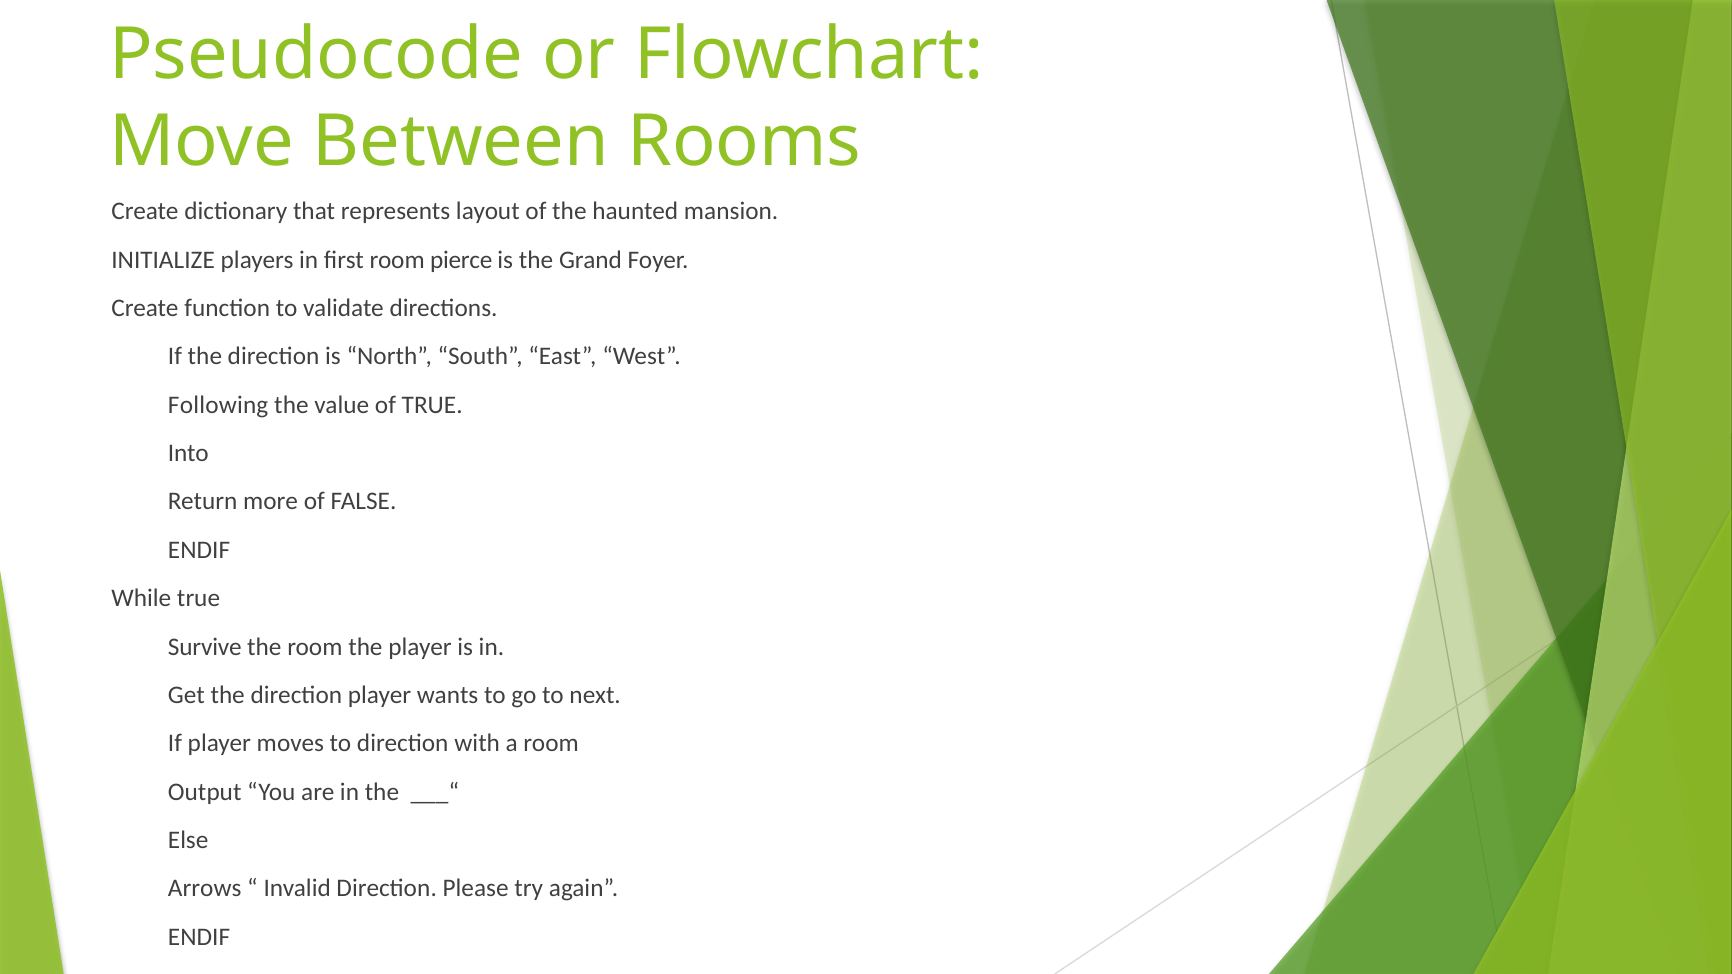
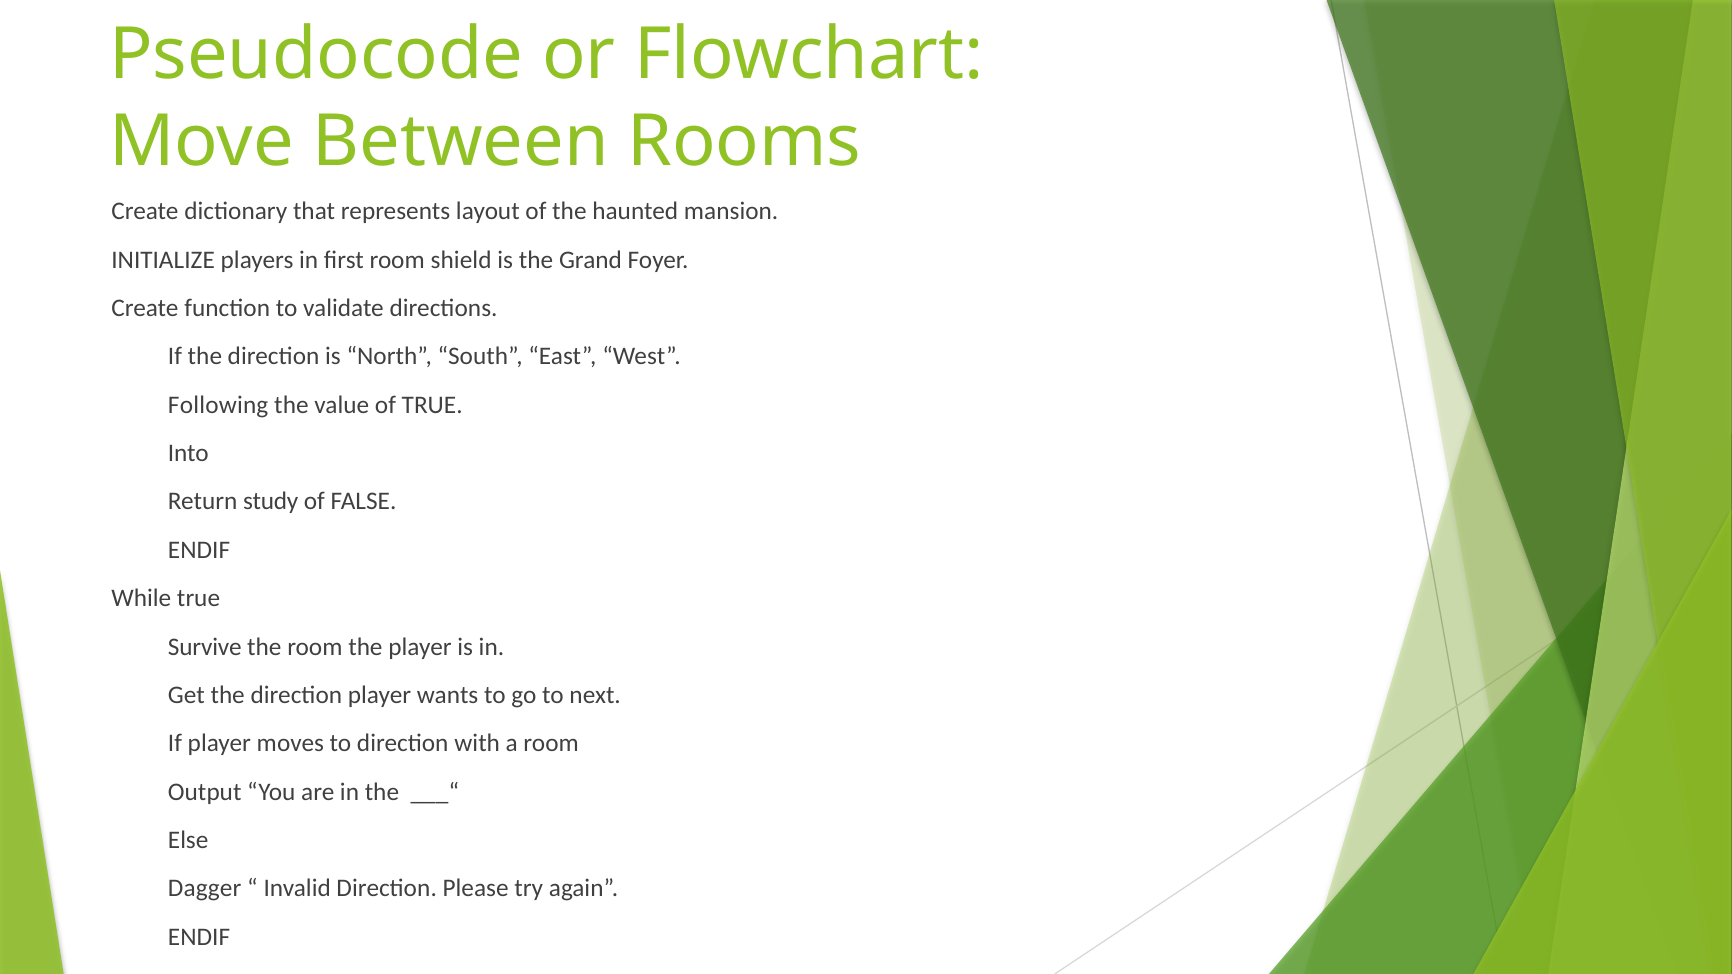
pierce: pierce -> shield
more: more -> study
Arrows: Arrows -> Dagger
